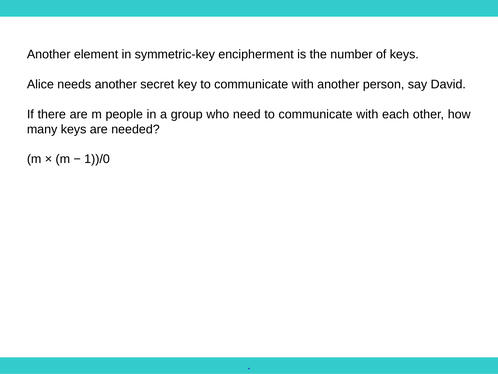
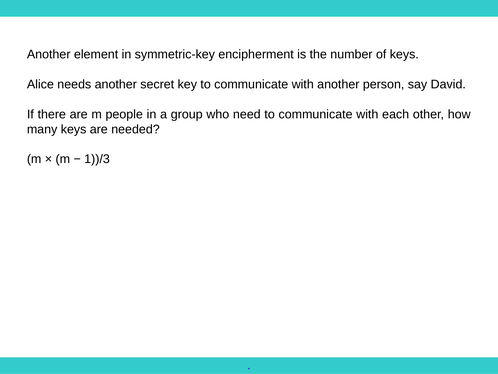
1))/0: 1))/0 -> 1))/3
